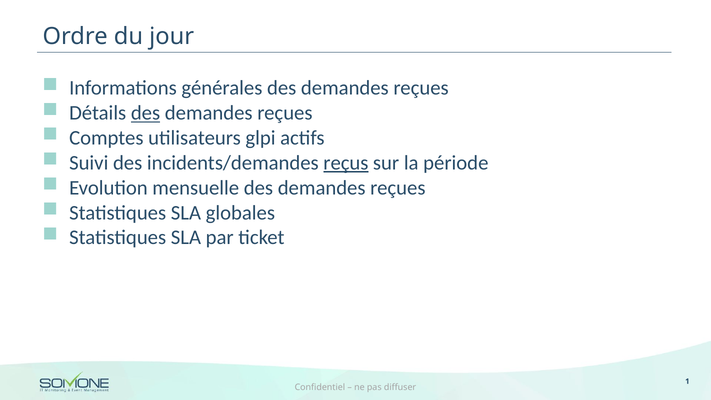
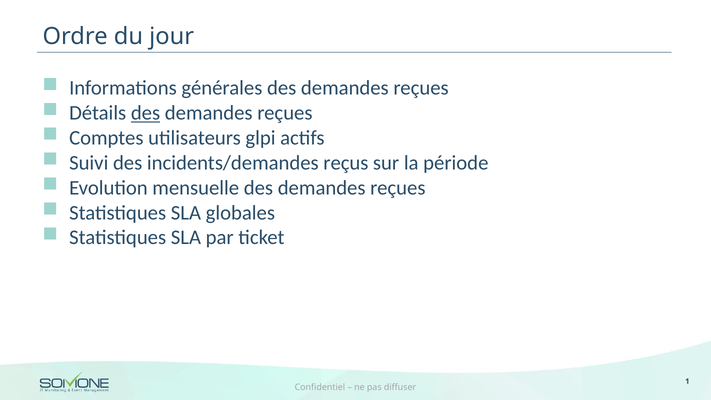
reçus underline: present -> none
